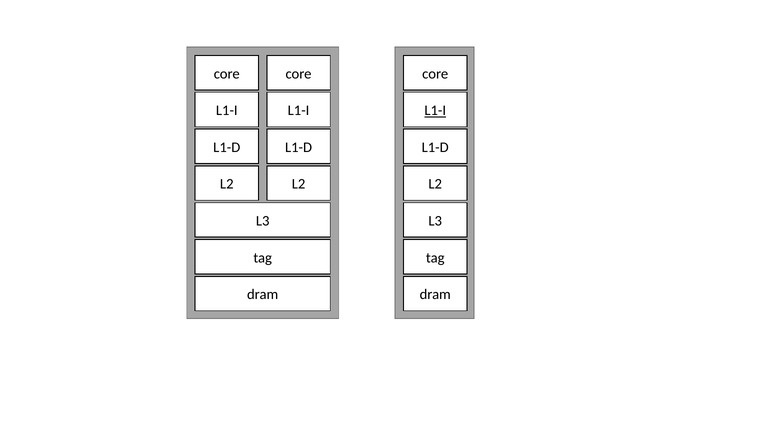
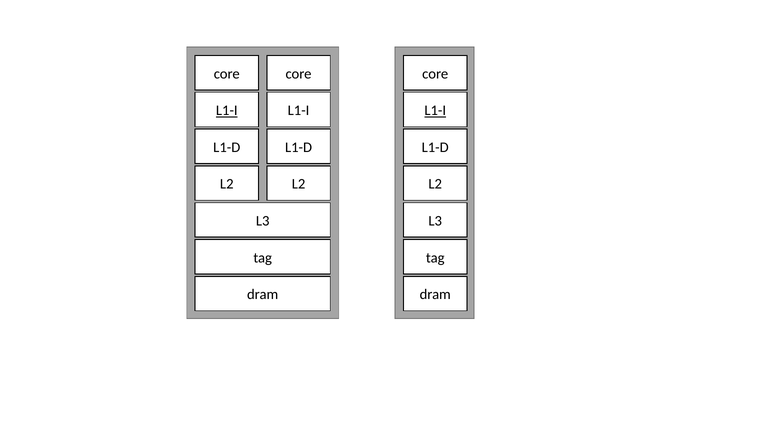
L1-I at (227, 111) underline: none -> present
